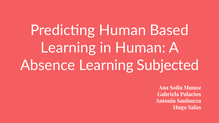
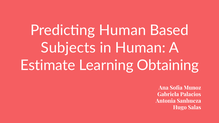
Learning at (68, 48): Learning -> Subjects
Absence: Absence -> Estimate
Subjected: Subjected -> Obtaining
